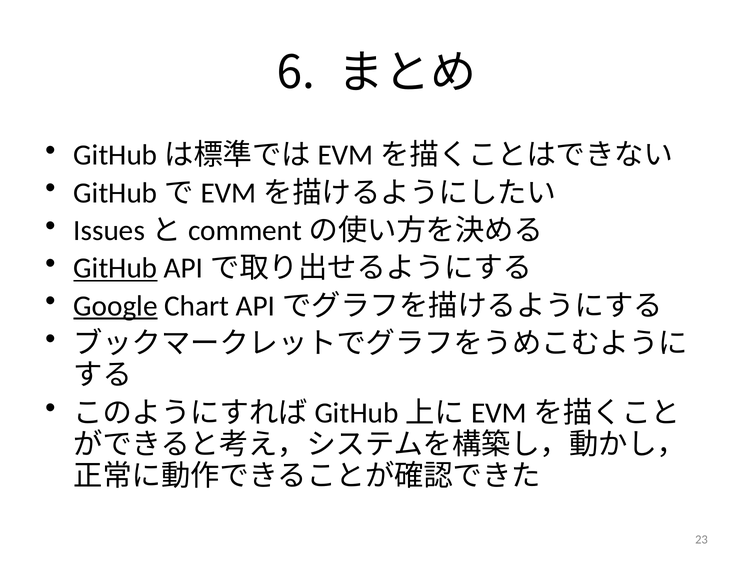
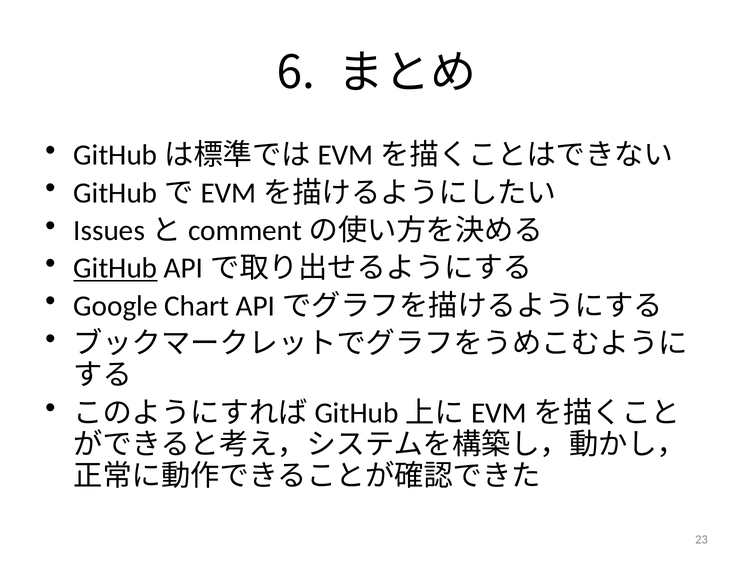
Google underline: present -> none
